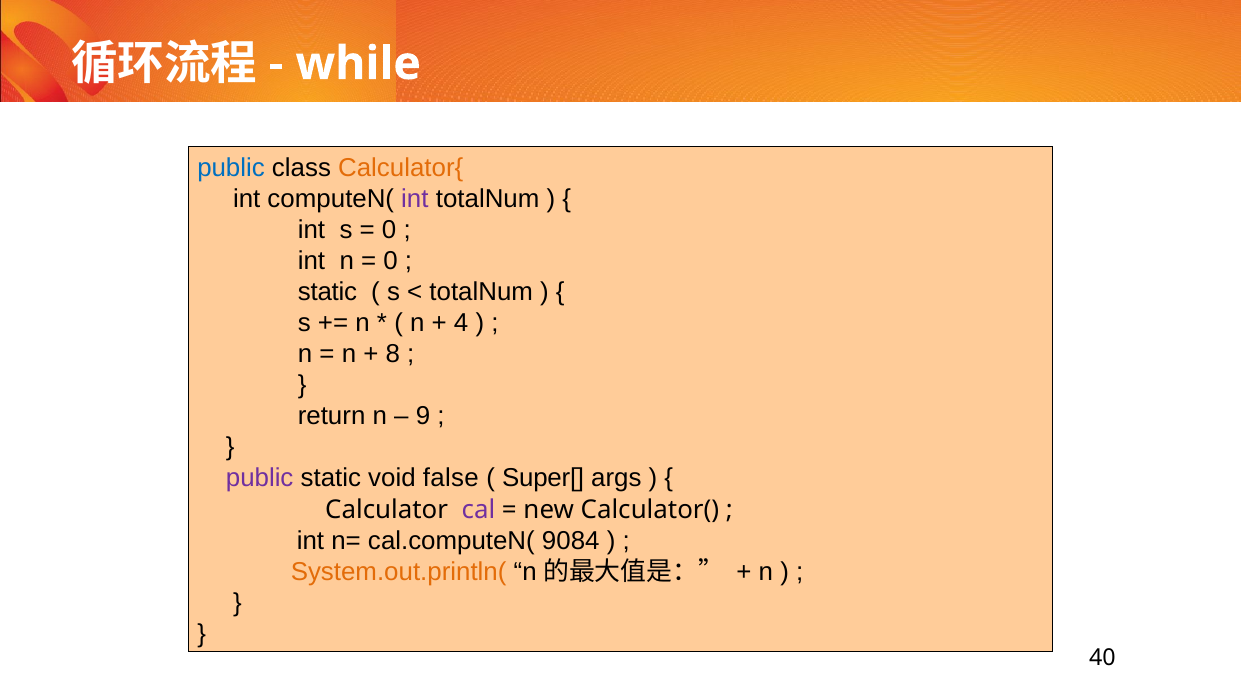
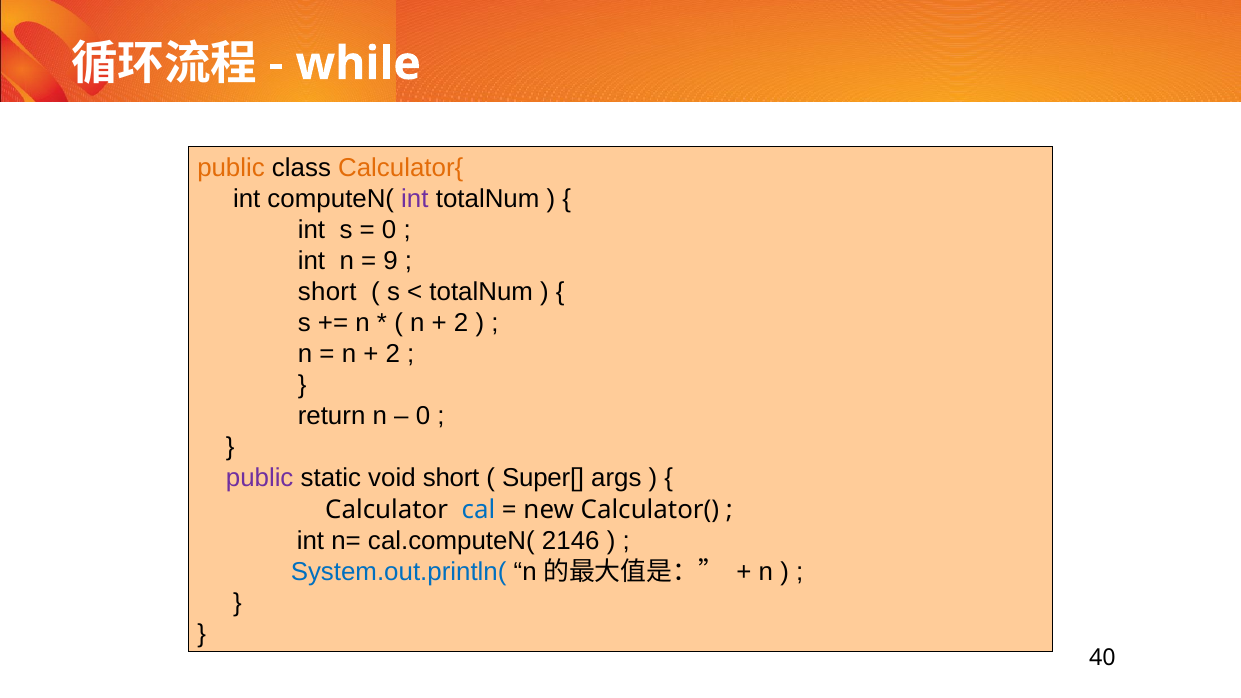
public at (231, 168) colour: blue -> orange
0 at (391, 261): 0 -> 9
static at (327, 292): static -> short
4 at (461, 323): 4 -> 2
8 at (393, 354): 8 -> 2
9 at (423, 416): 9 -> 0
void false: false -> short
cal colour: purple -> blue
9084: 9084 -> 2146
System.out.println( colour: orange -> blue
